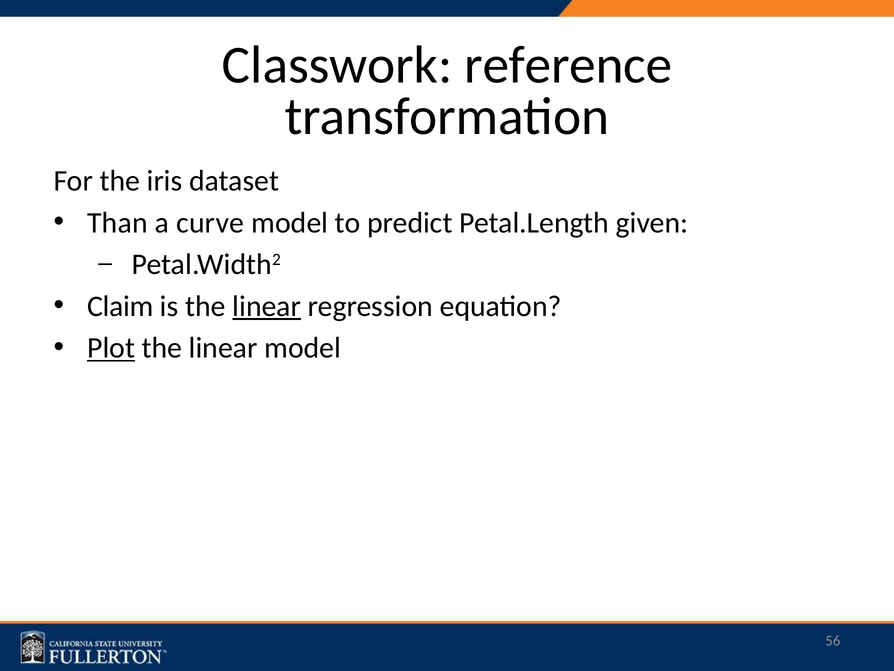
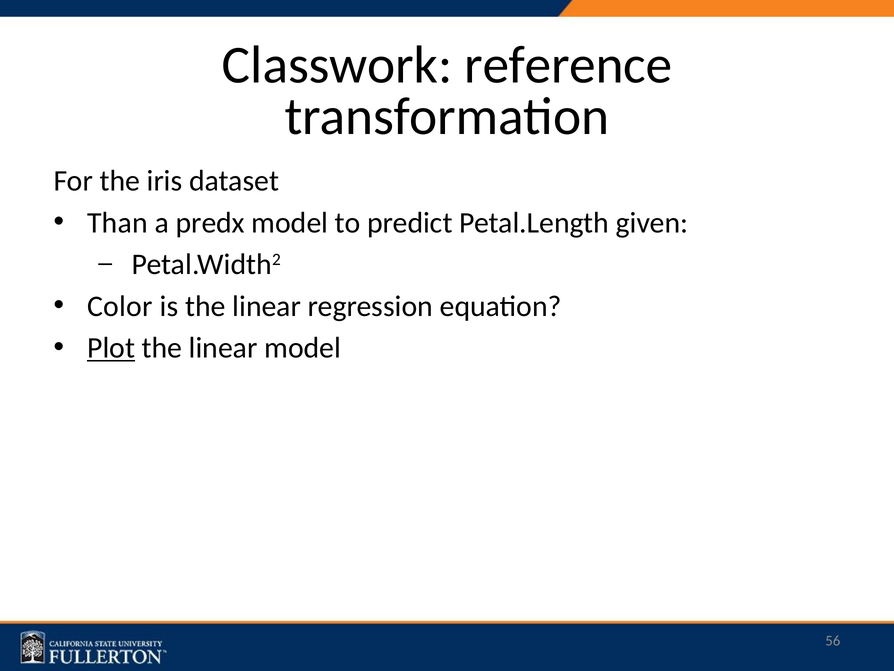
curve: curve -> predx
Claim: Claim -> Color
linear at (267, 306) underline: present -> none
